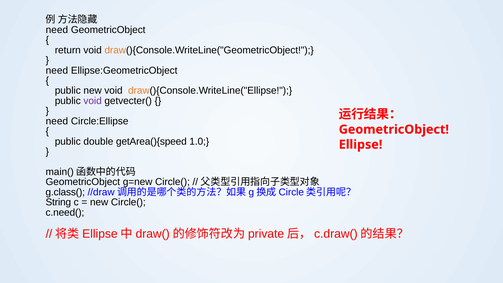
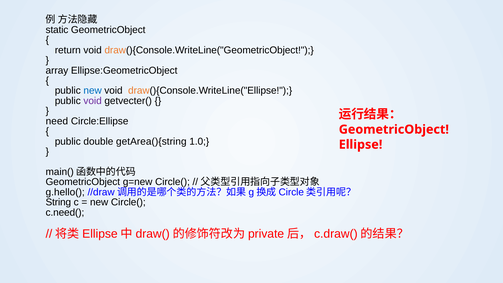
need at (57, 30): need -> static
need at (57, 70): need -> array
new at (93, 91) colour: black -> blue
getArea(){speed: getArea(){speed -> getArea(){string
g.class(: g.class( -> g.hello(
